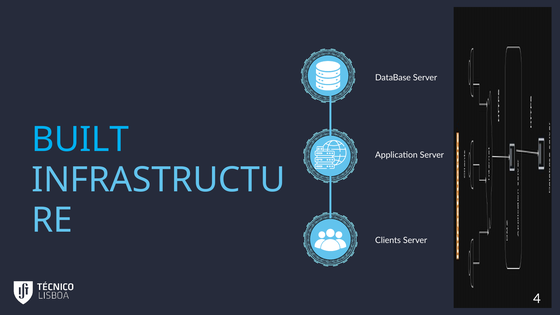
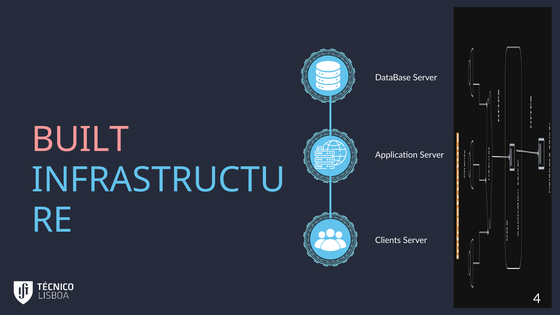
BUILT colour: light blue -> pink
